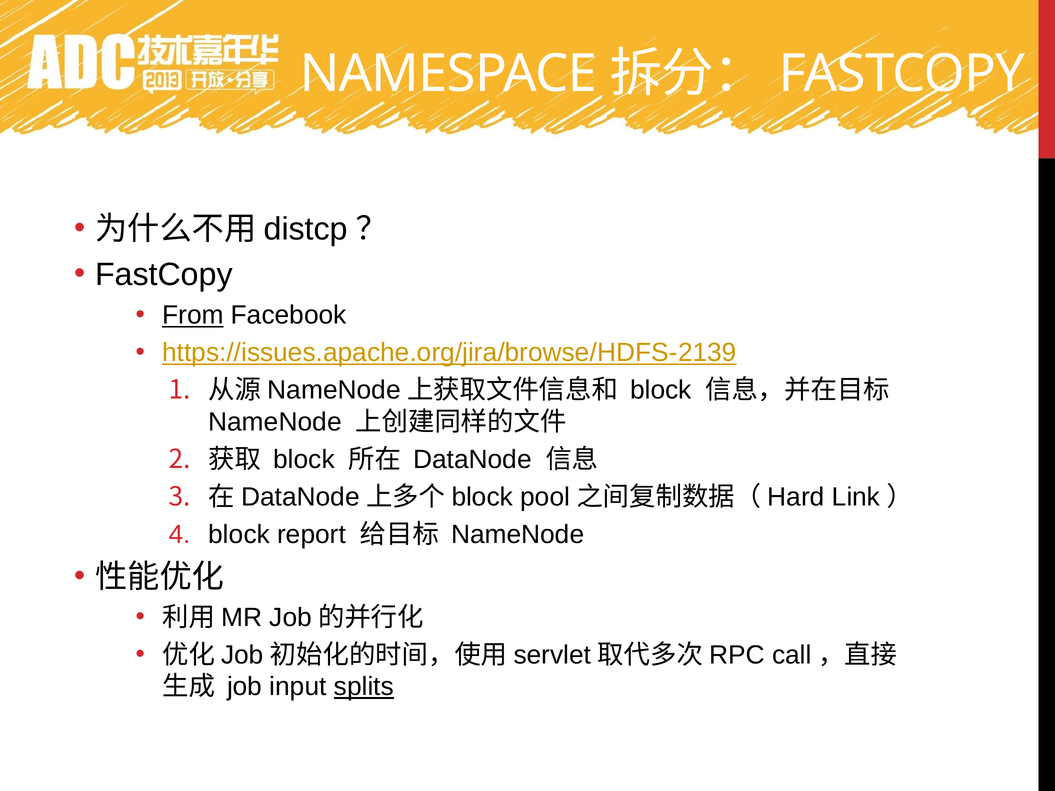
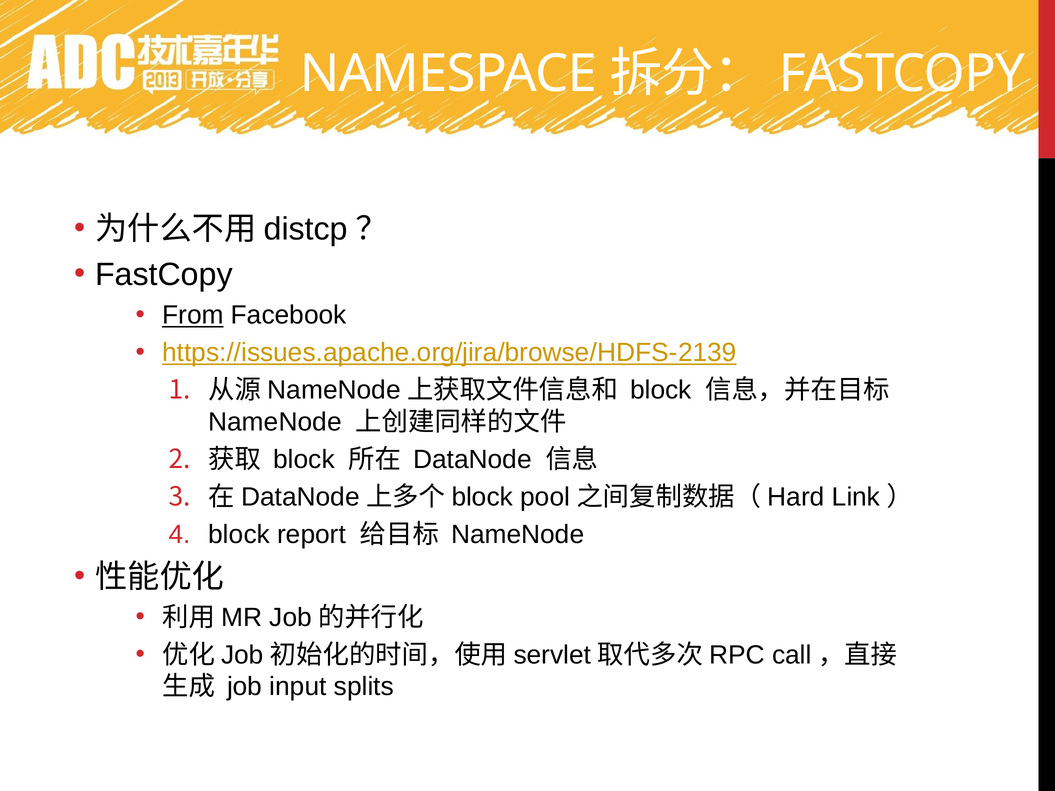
splits underline: present -> none
